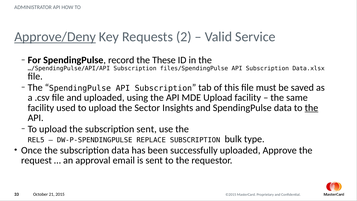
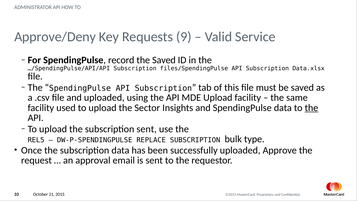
Approve/Deny underline: present -> none
2: 2 -> 9
the These: These -> Saved
